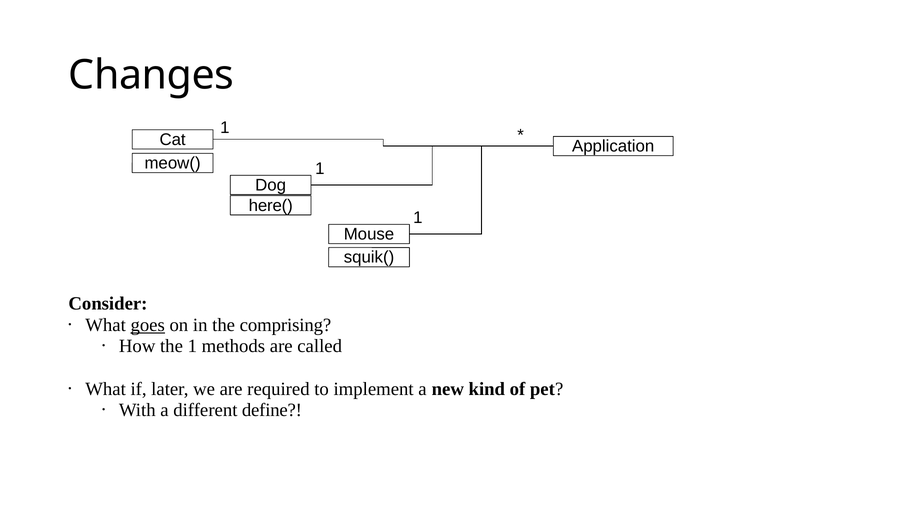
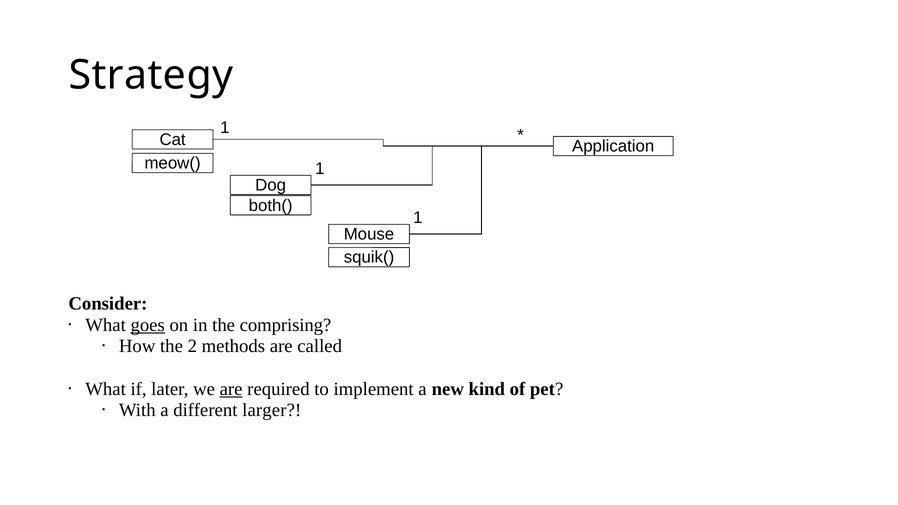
Changes: Changes -> Strategy
here(: here( -> both(
the 1: 1 -> 2
are at (231, 389) underline: none -> present
define: define -> larger
